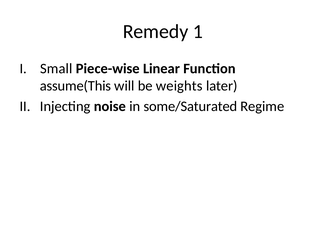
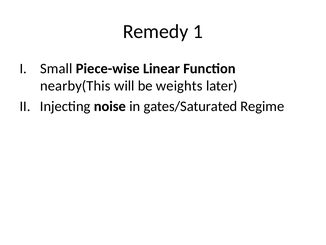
assume(This: assume(This -> nearby(This
some/Saturated: some/Saturated -> gates/Saturated
